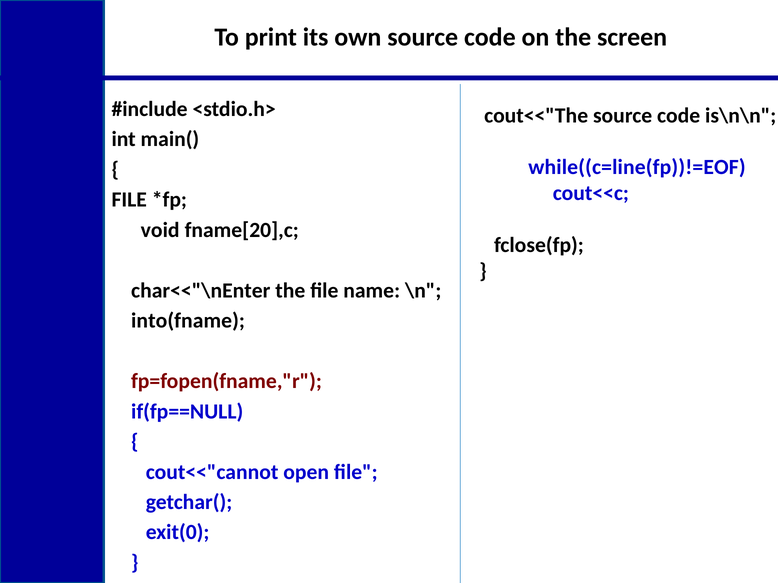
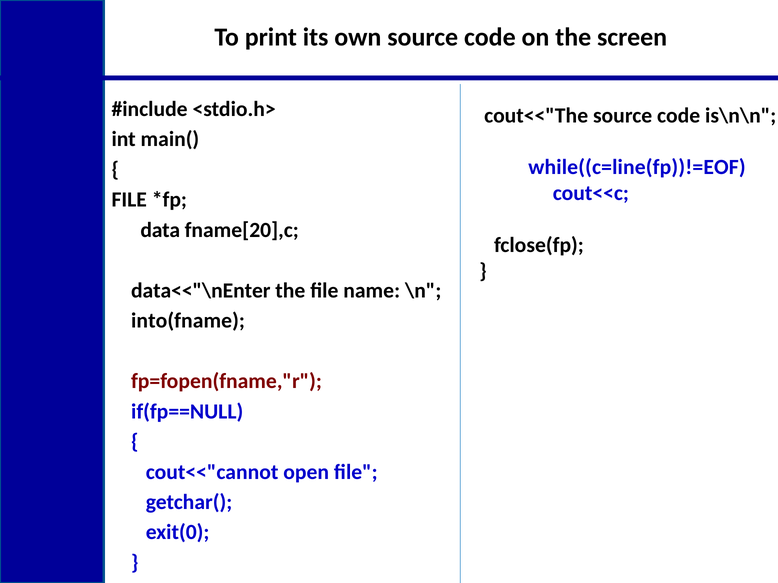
void: void -> data
char<<"\nEnter: char<<"\nEnter -> data<<"\nEnter
